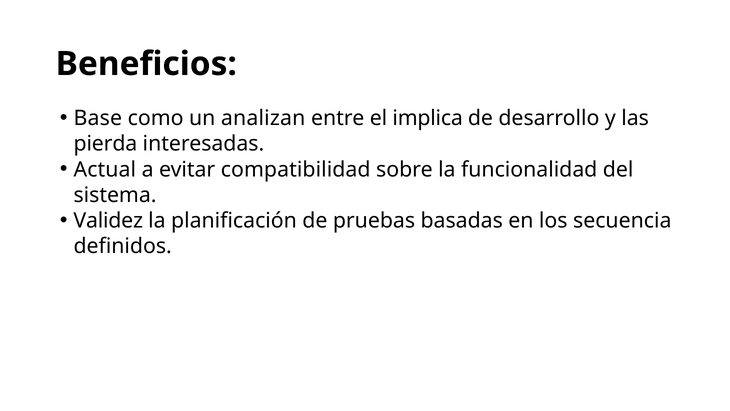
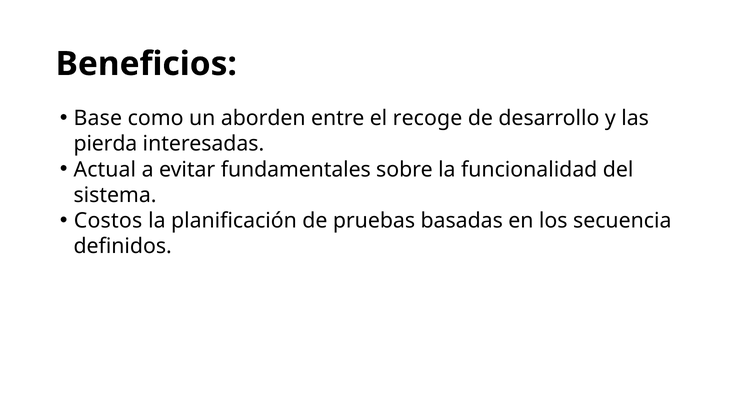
analizan: analizan -> aborden
implica: implica -> recoge
compatibilidad: compatibilidad -> fundamentales
Validez: Validez -> Costos
